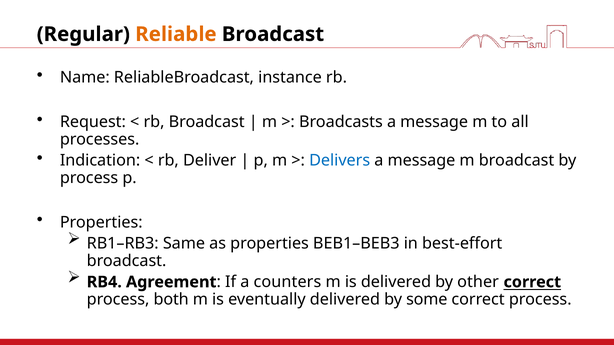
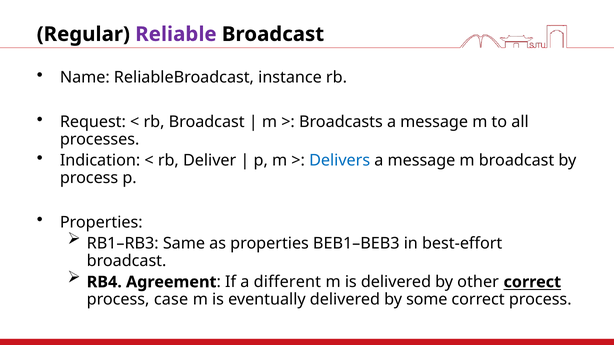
Reliable colour: orange -> purple
counters: counters -> different
both: both -> case
